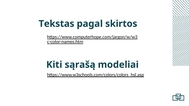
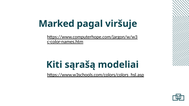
Tekstas: Tekstas -> Marked
skirtos: skirtos -> viršuje
